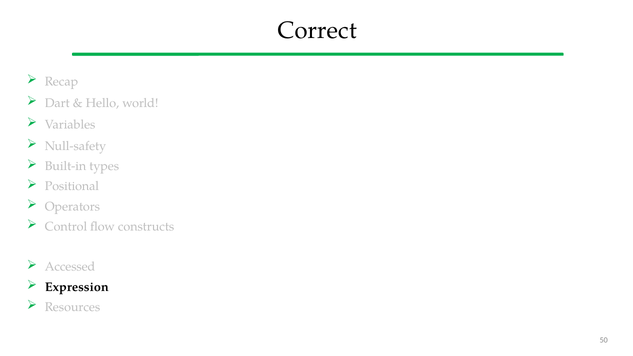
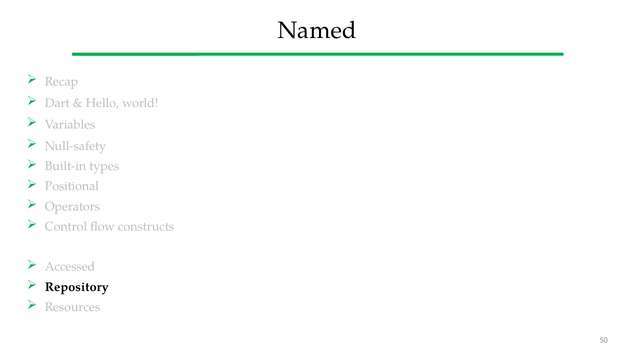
Correct: Correct -> Named
Expression: Expression -> Repository
